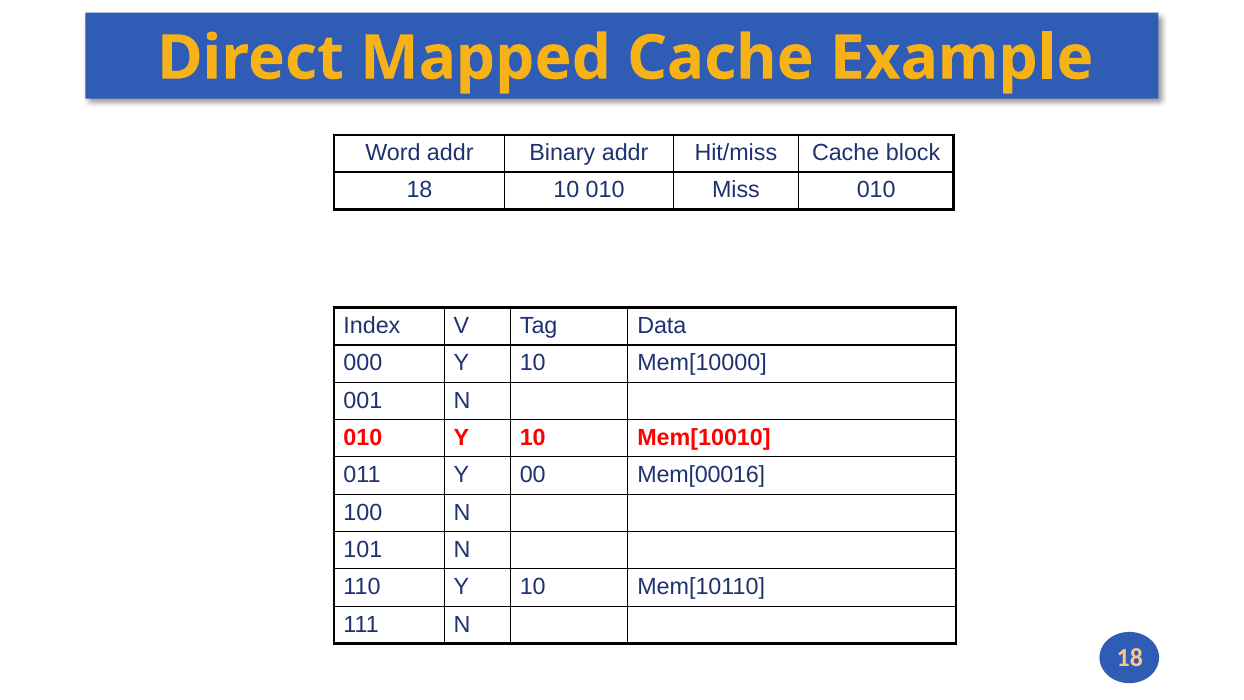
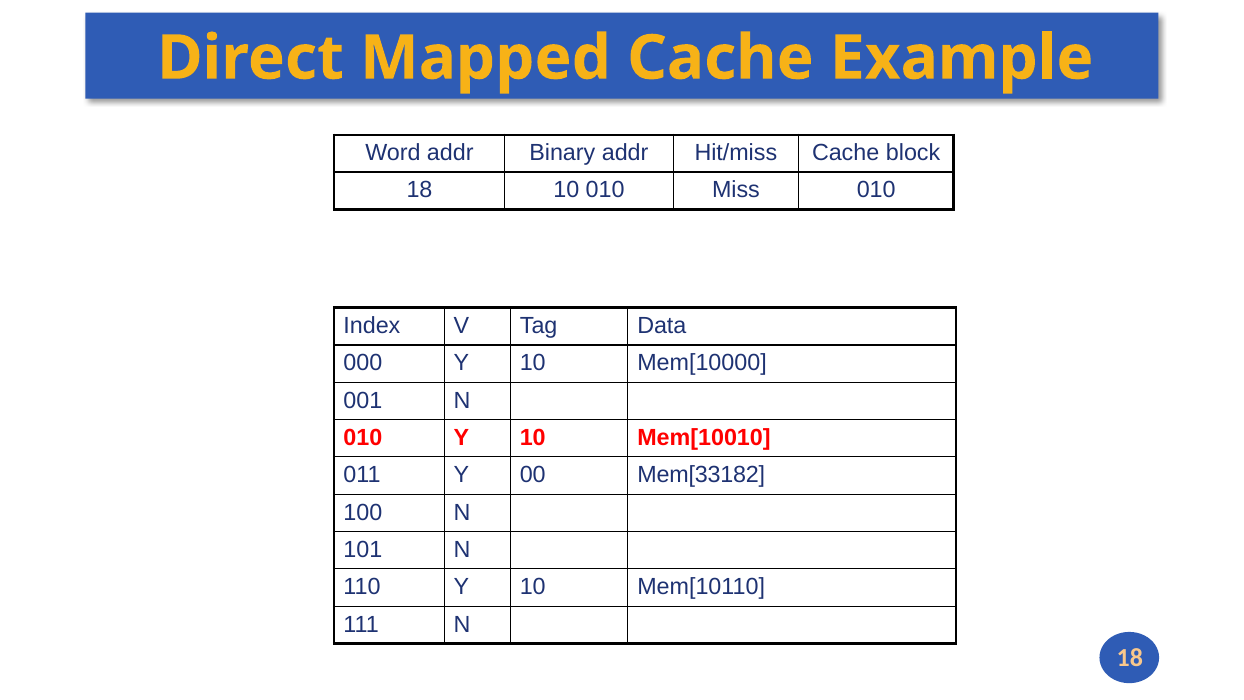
Mem[00016: Mem[00016 -> Mem[33182
